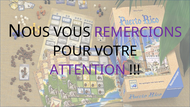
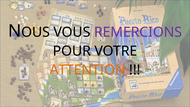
ATTENTION colour: purple -> orange
